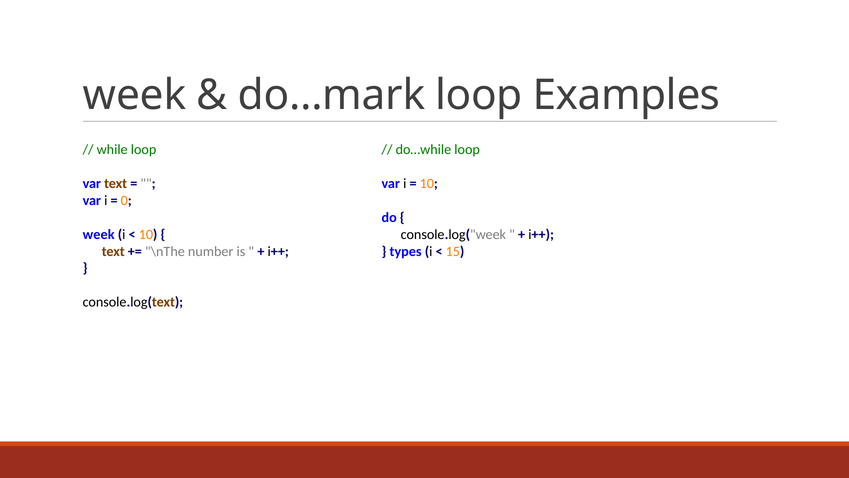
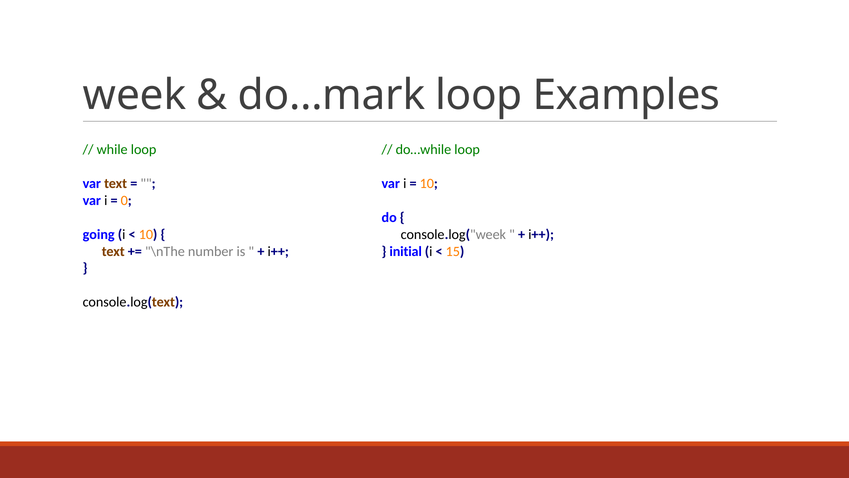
week at (99, 234): week -> going
types: types -> initial
